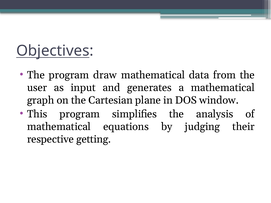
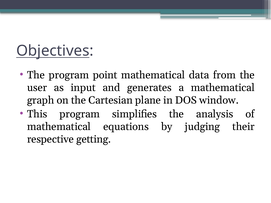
draw: draw -> point
